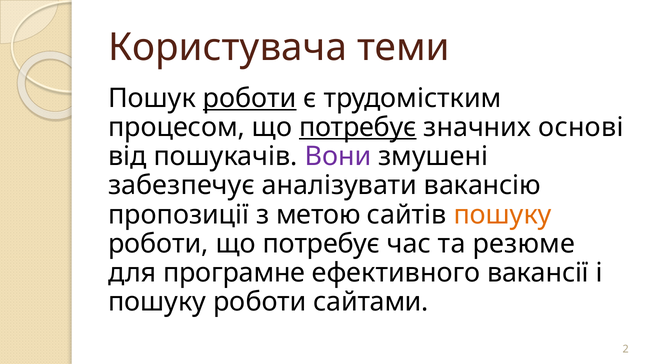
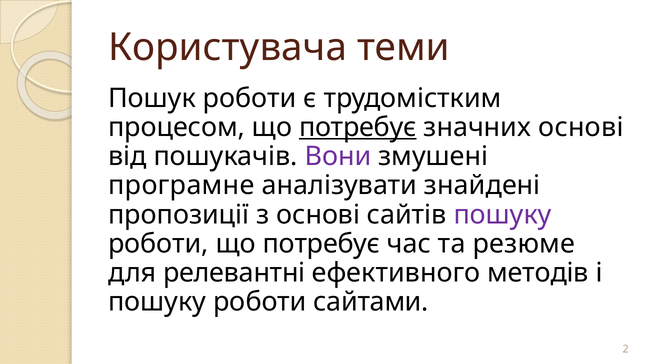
роботи at (250, 98) underline: present -> none
забезпечує: забезпечує -> програмне
вакансію: вакансію -> знайдені
з метою: метою -> основі
пошуку at (503, 215) colour: orange -> purple
програмне: програмне -> релевантні
вакансії: вакансії -> методів
